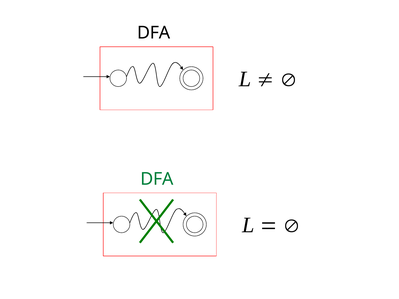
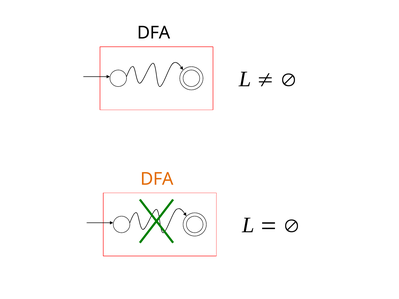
DFA at (157, 179) colour: green -> orange
